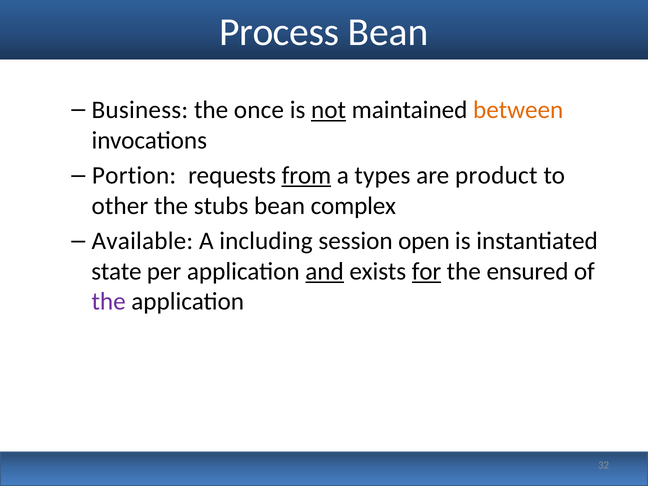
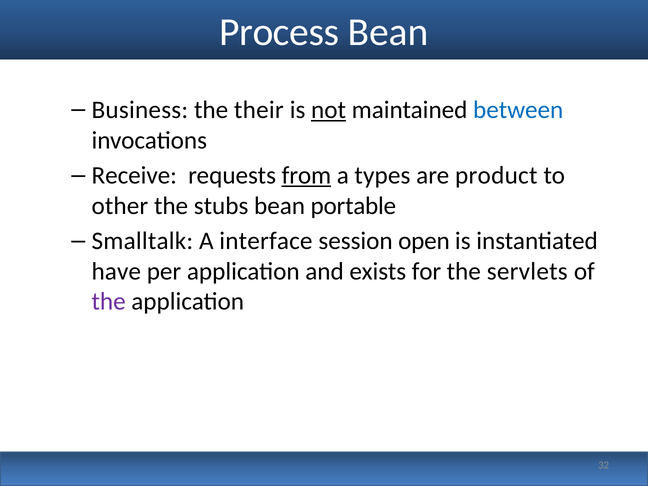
once: once -> their
between colour: orange -> blue
Portion: Portion -> Receive
complex: complex -> portable
Available: Available -> Smalltalk
including: including -> interface
state: state -> have
and underline: present -> none
for underline: present -> none
ensured: ensured -> servlets
